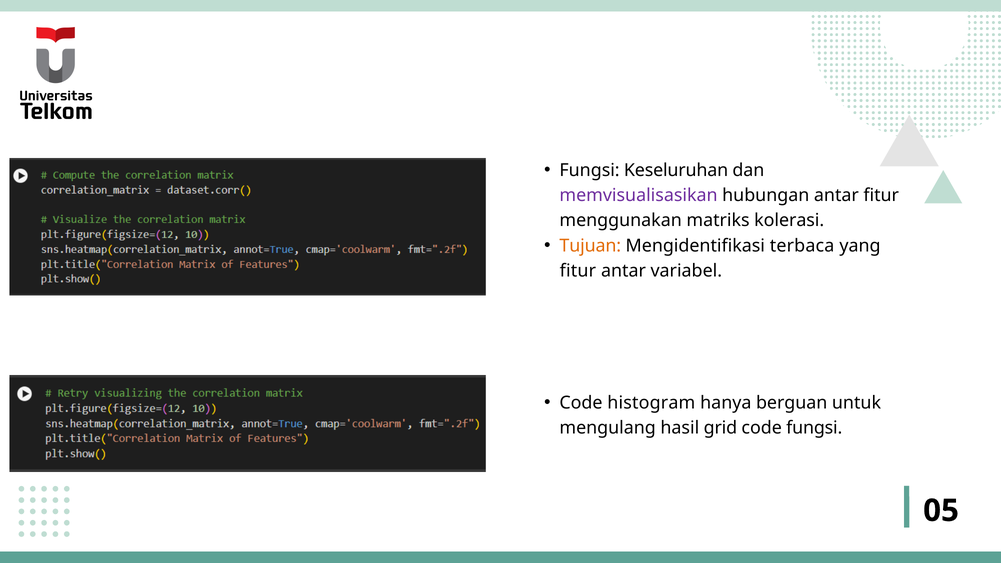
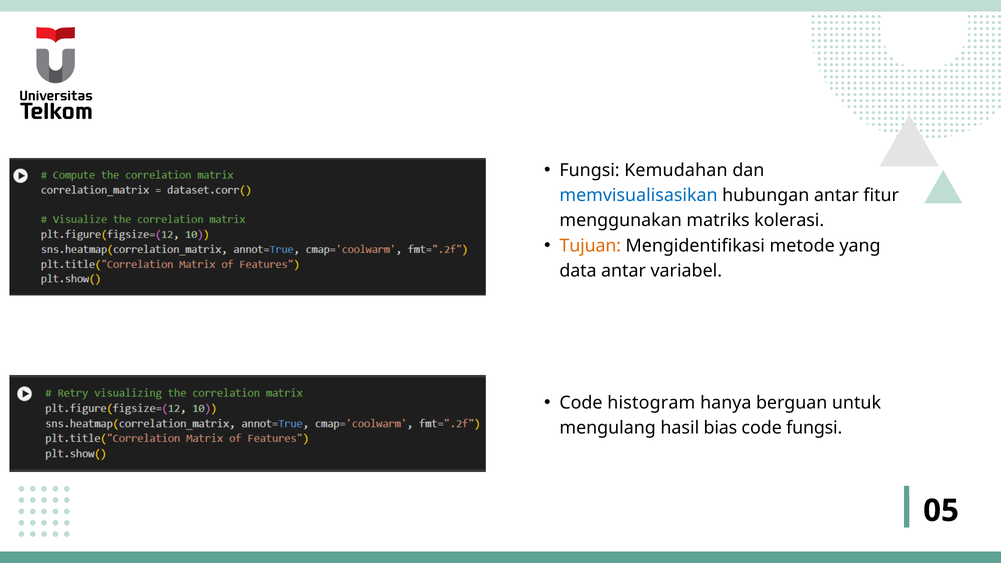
Keseluruhan: Keseluruhan -> Kemudahan
memvisualisasikan colour: purple -> blue
terbaca: terbaca -> metode
fitur at (578, 271): fitur -> data
grid: grid -> bias
